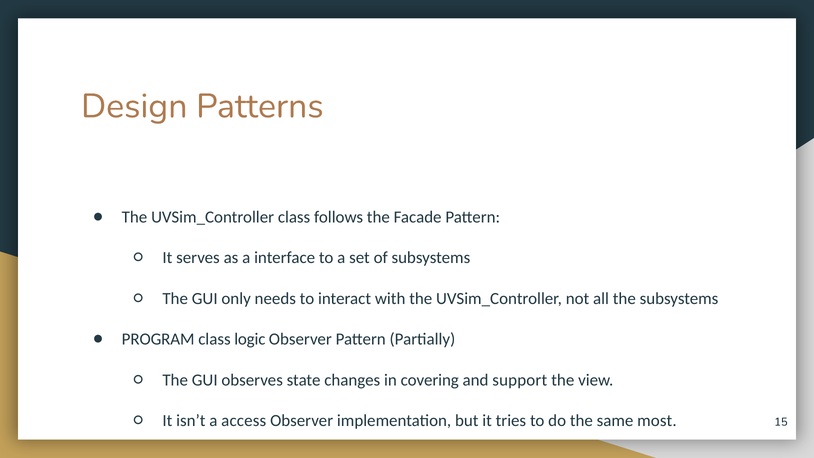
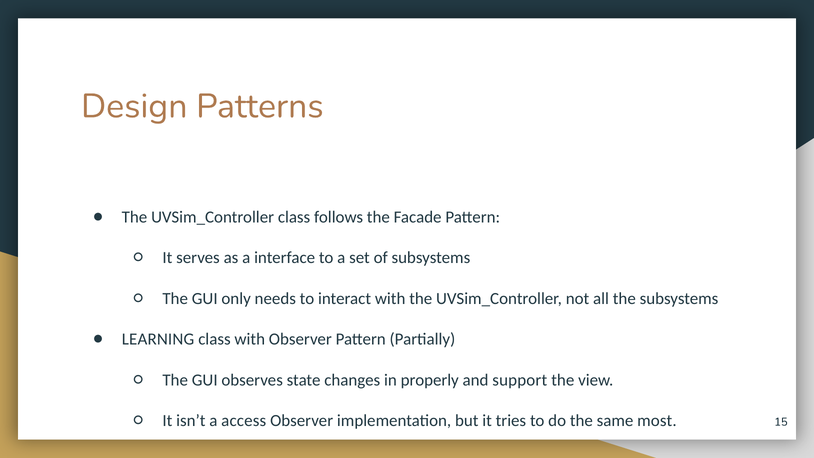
PROGRAM: PROGRAM -> LEARNING
class logic: logic -> with
covering: covering -> properly
